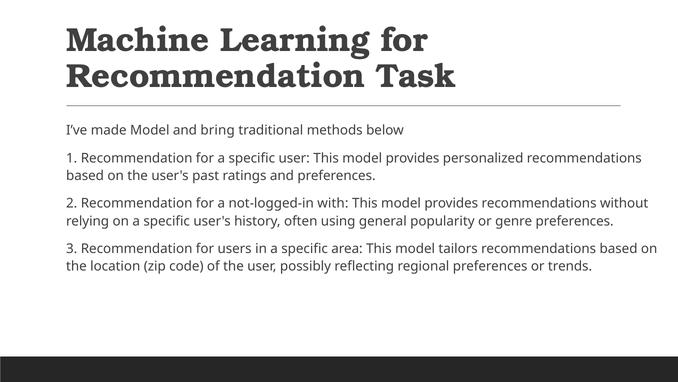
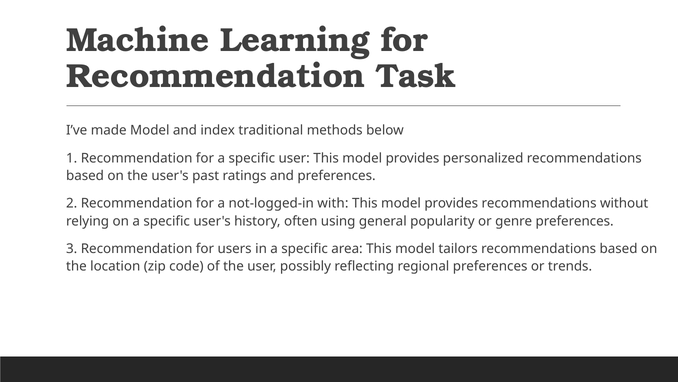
bring: bring -> index
